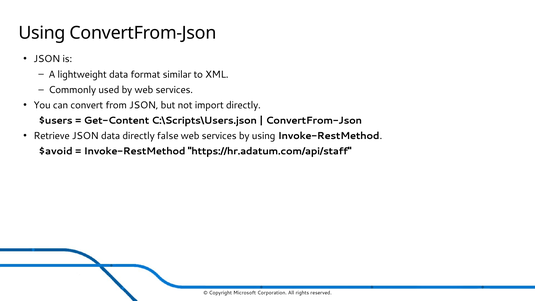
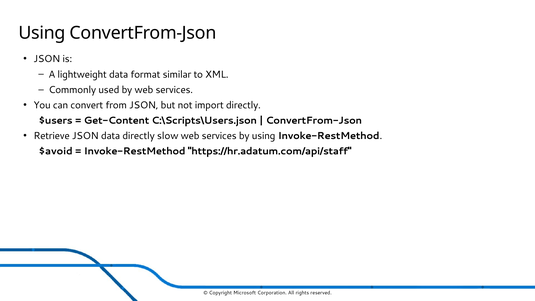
false: false -> slow
